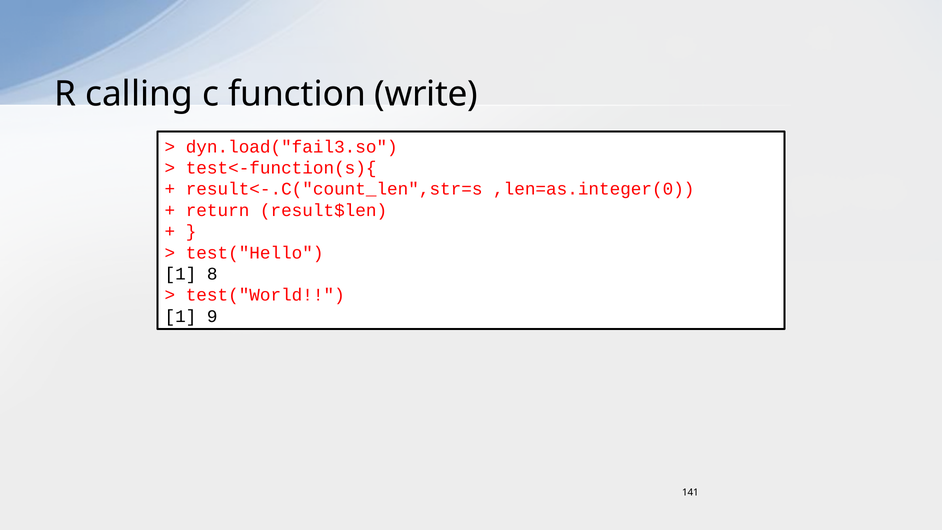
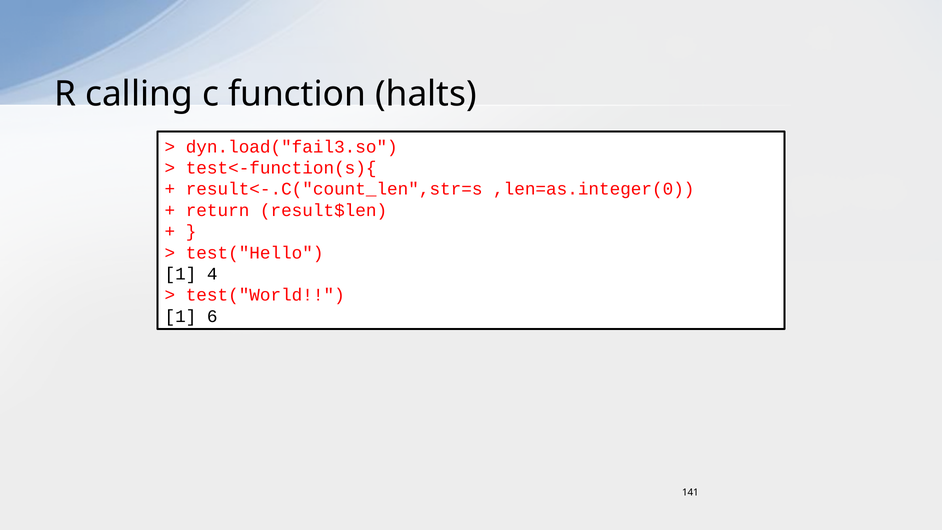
write: write -> halts
8: 8 -> 4
9: 9 -> 6
